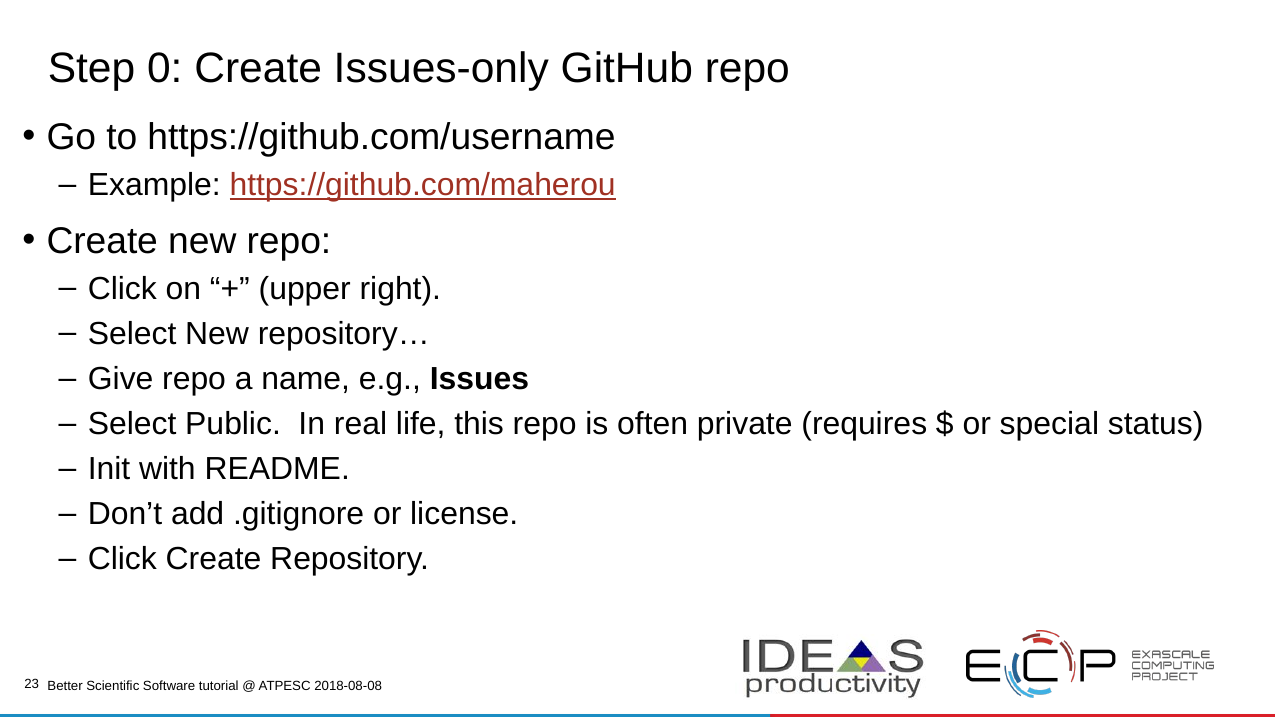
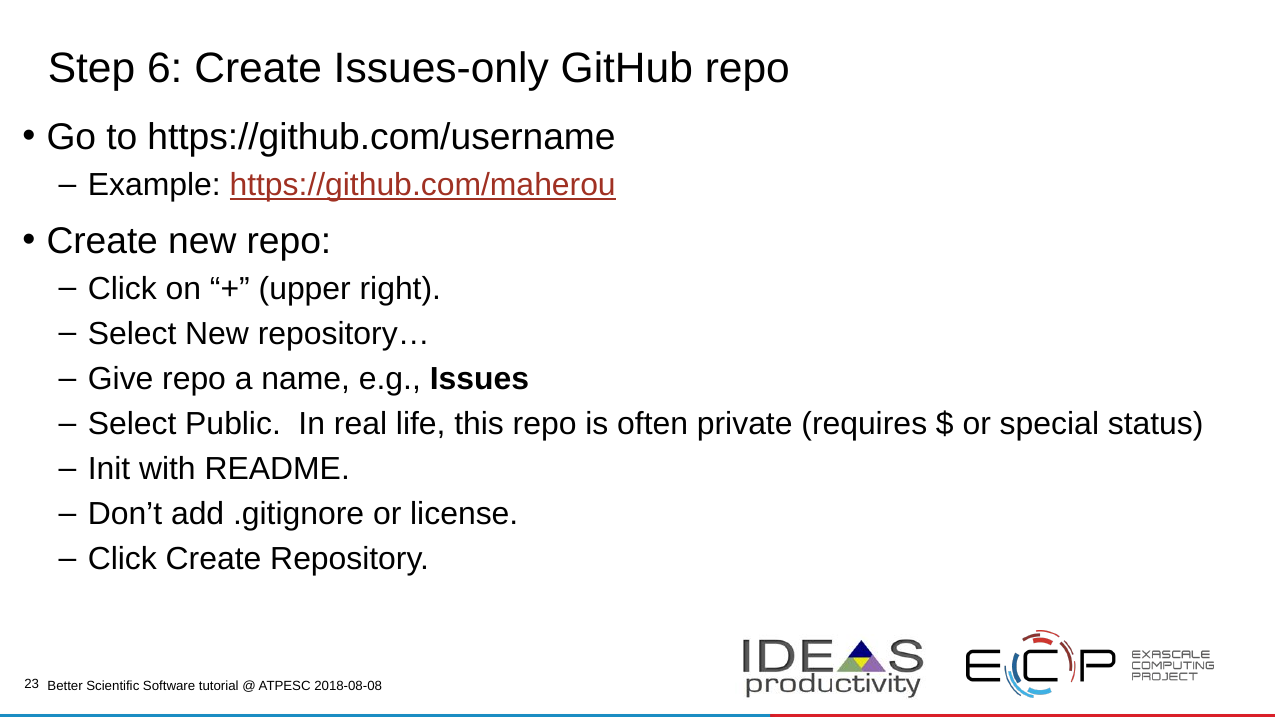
0: 0 -> 6
